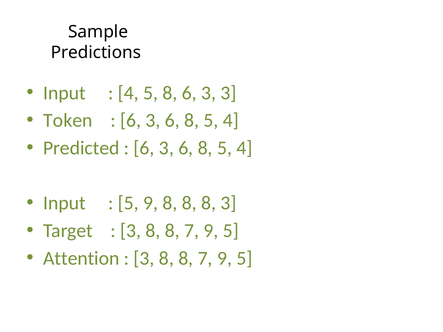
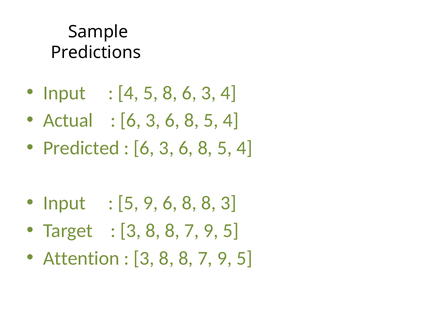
3 3: 3 -> 4
Token: Token -> Actual
9 8: 8 -> 6
